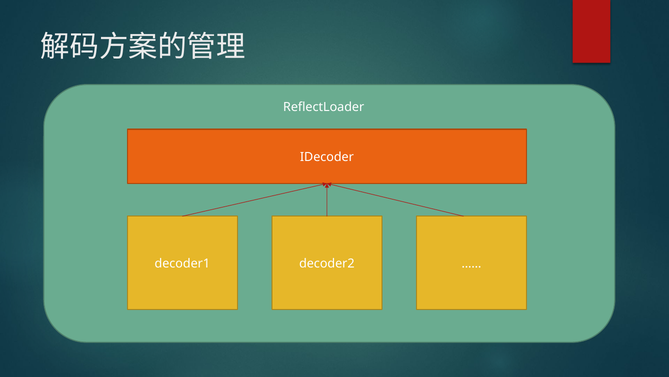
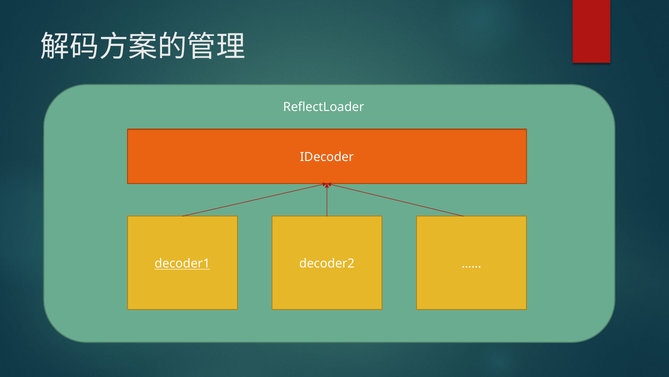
decoder1 underline: none -> present
